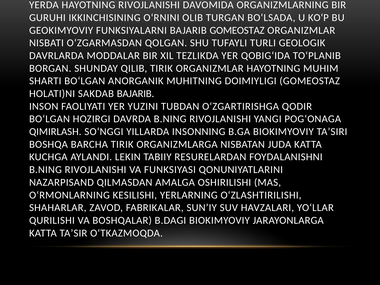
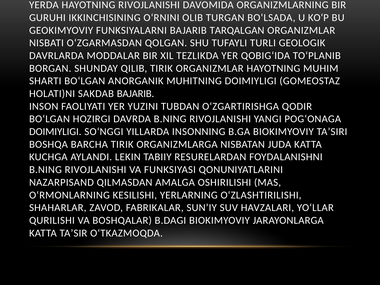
BAJARIB GOMEOSTAZ: GOMEOSTAZ -> TARQALGAN
QIMIRLASH at (55, 132): QIMIRLASH -> DOIMIYLIGI
